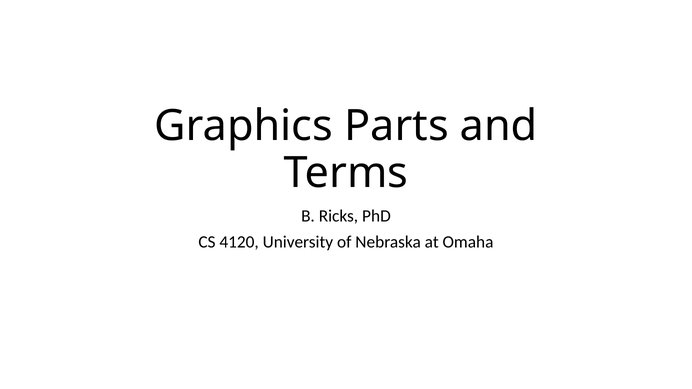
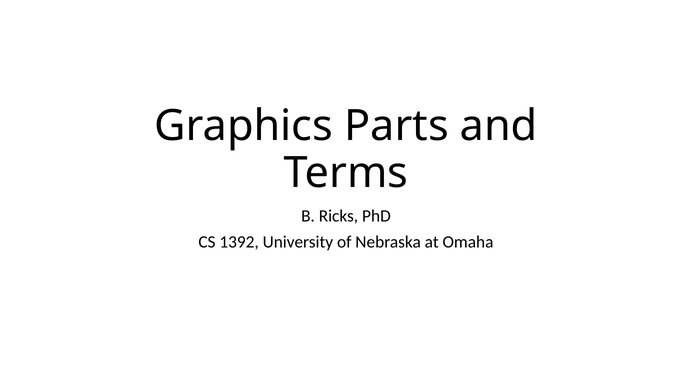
4120: 4120 -> 1392
